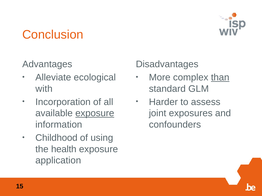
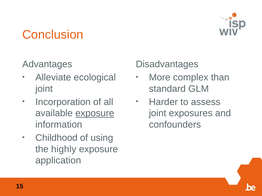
than underline: present -> none
with at (44, 89): with -> joint
health: health -> highly
